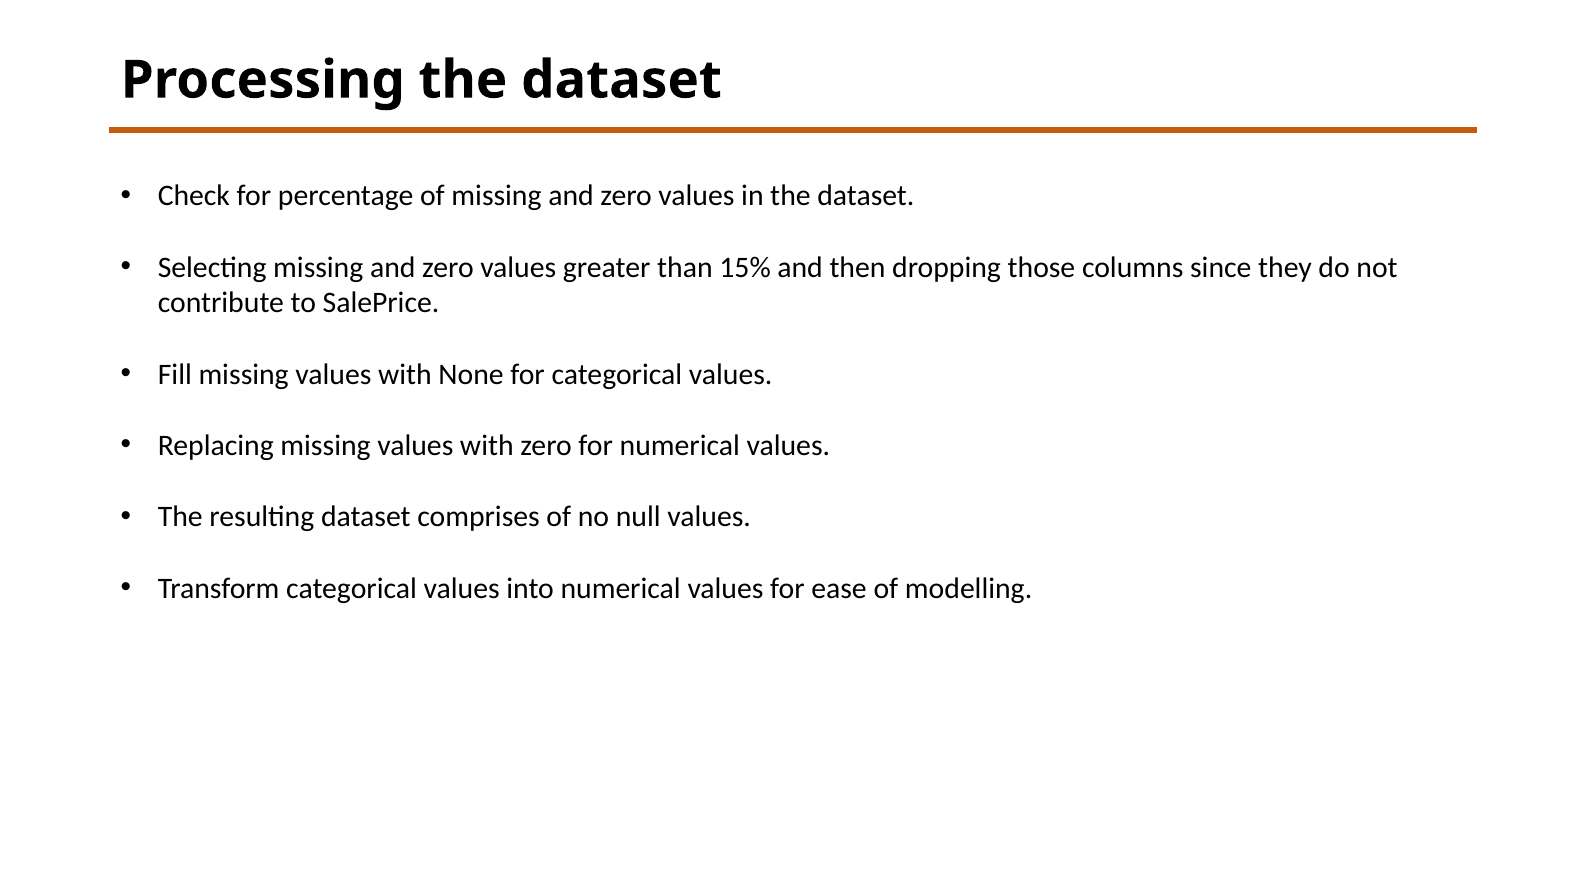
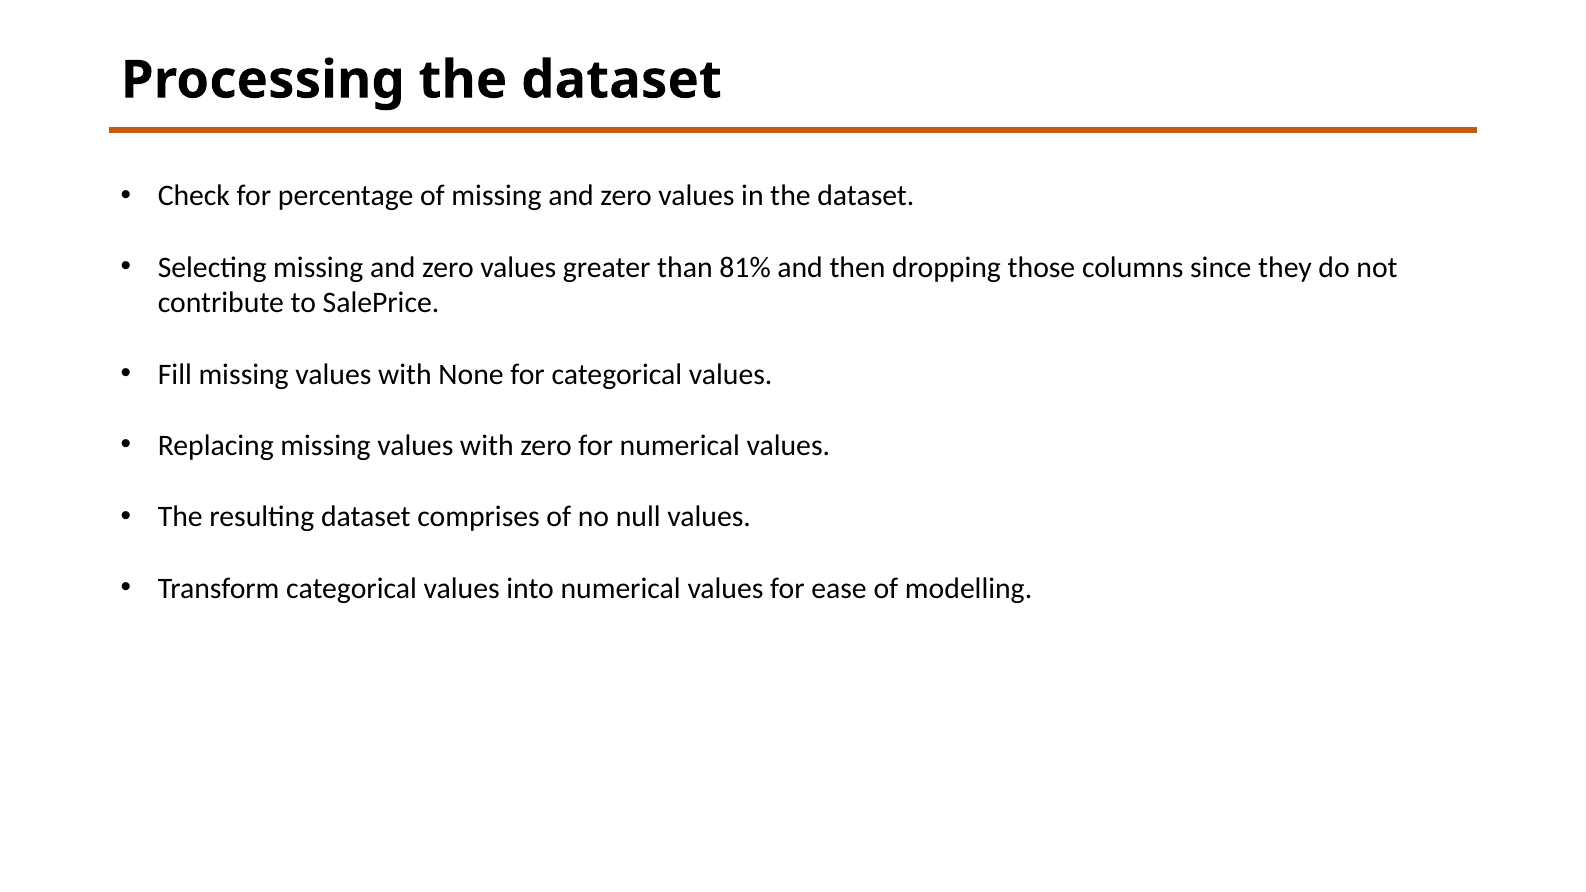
15%: 15% -> 81%
